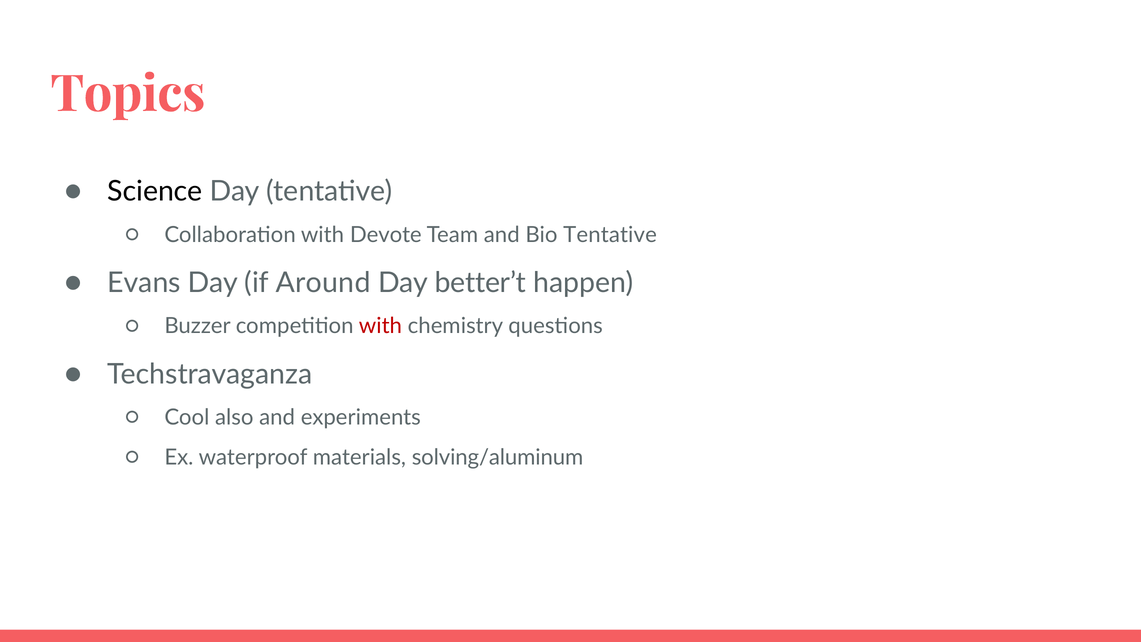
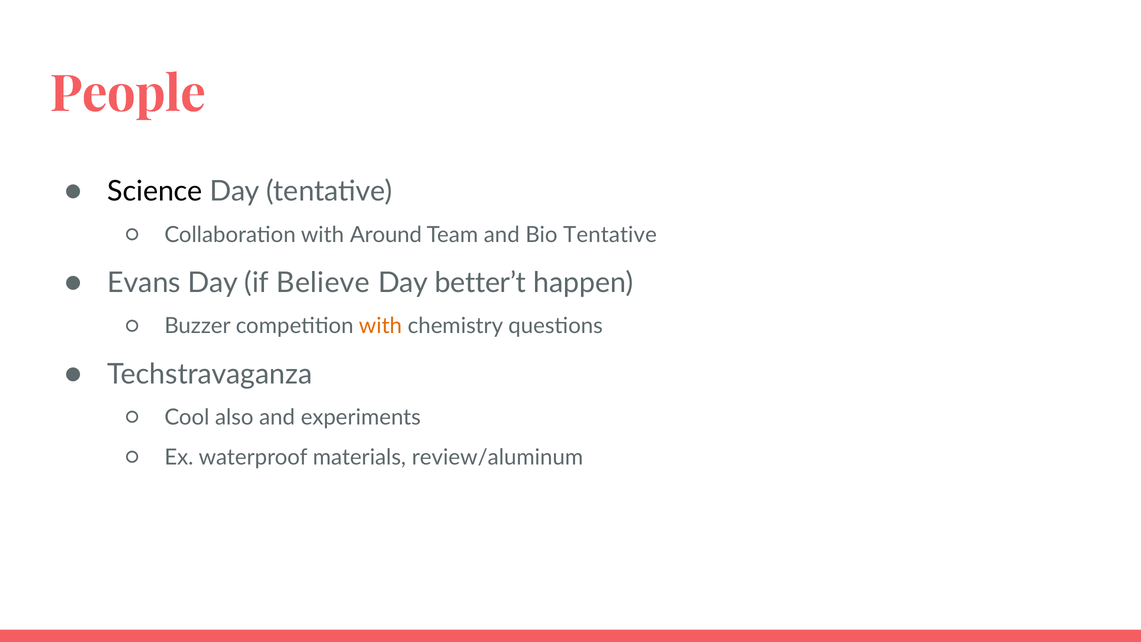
Topics: Topics -> People
Devote: Devote -> Around
Around: Around -> Believe
with at (380, 326) colour: red -> orange
solving/aluminum: solving/aluminum -> review/aluminum
